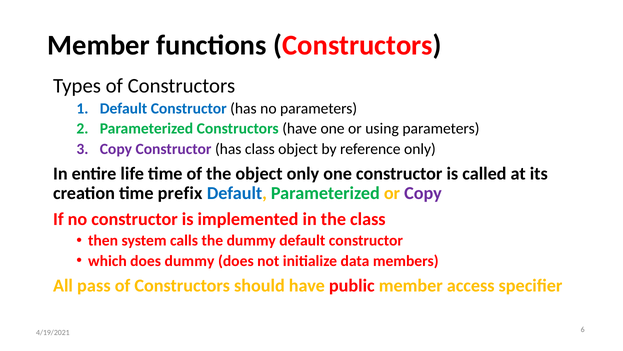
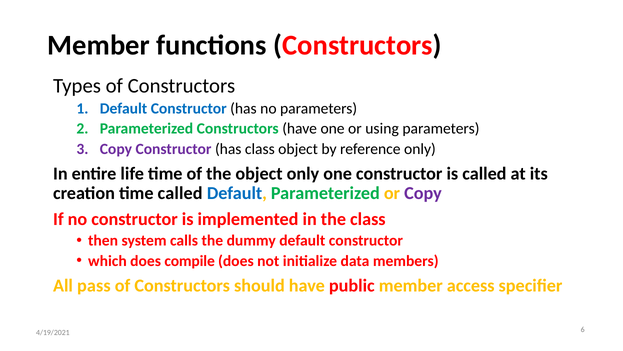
time prefix: prefix -> called
does dummy: dummy -> compile
